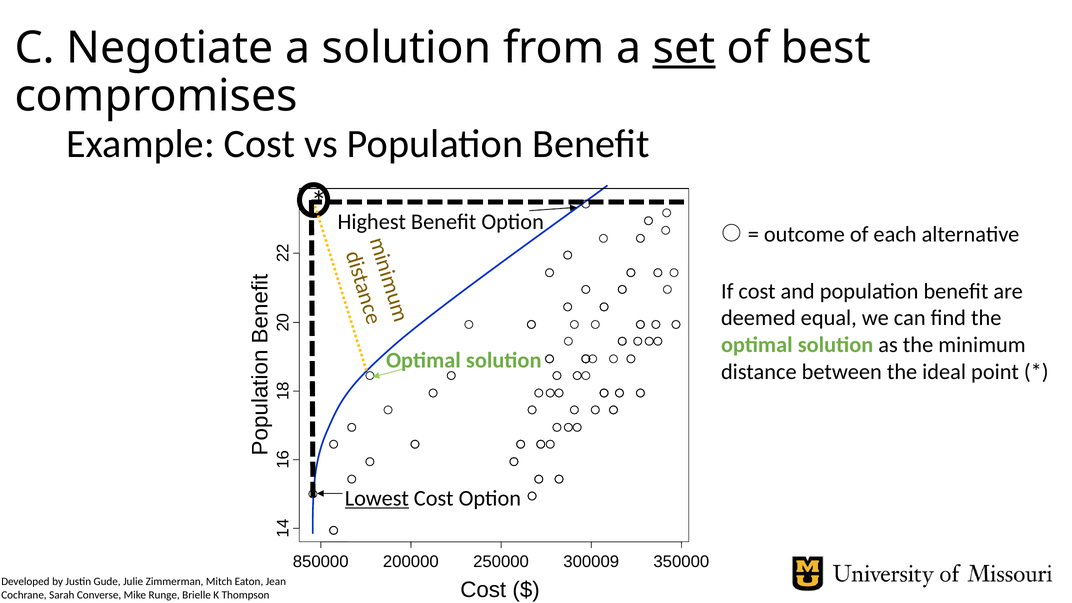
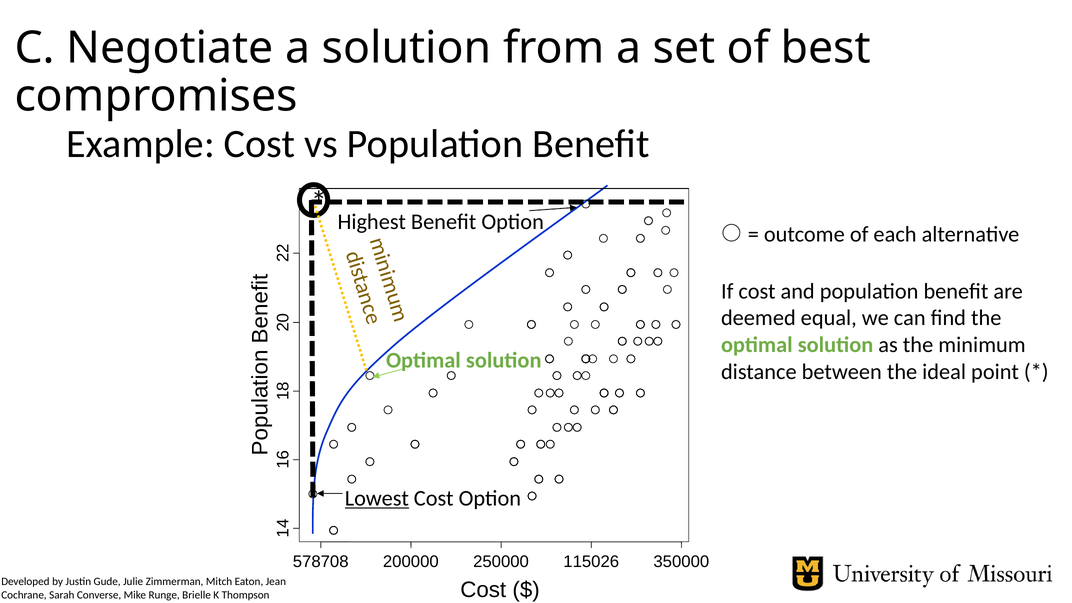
set underline: present -> none
850000: 850000 -> 578708
300009: 300009 -> 115026
